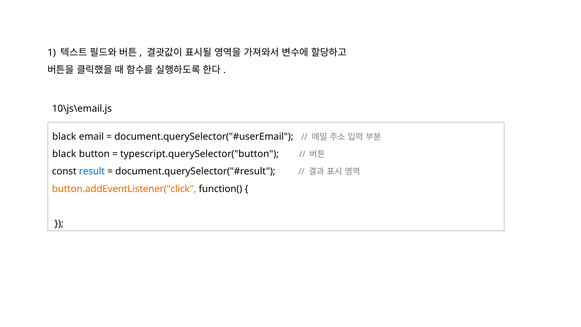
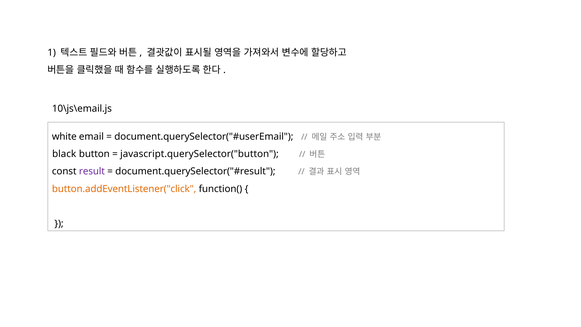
black at (64, 136): black -> white
typescript.querySelector("button: typescript.querySelector("button -> javascript.querySelector("button
result colour: blue -> purple
